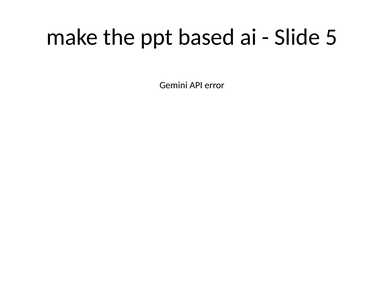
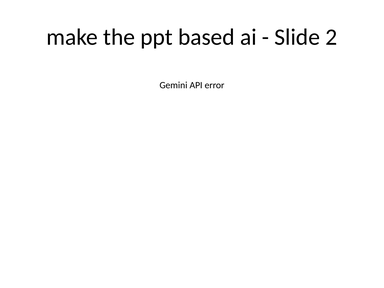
5: 5 -> 2
